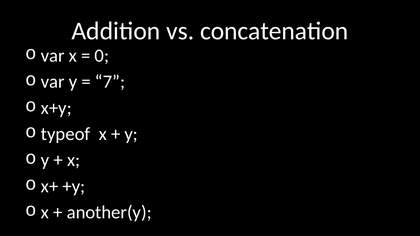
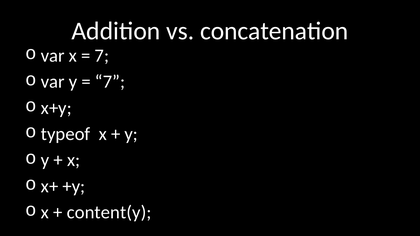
0 at (102, 56): 0 -> 7
another(y: another(y -> content(y
